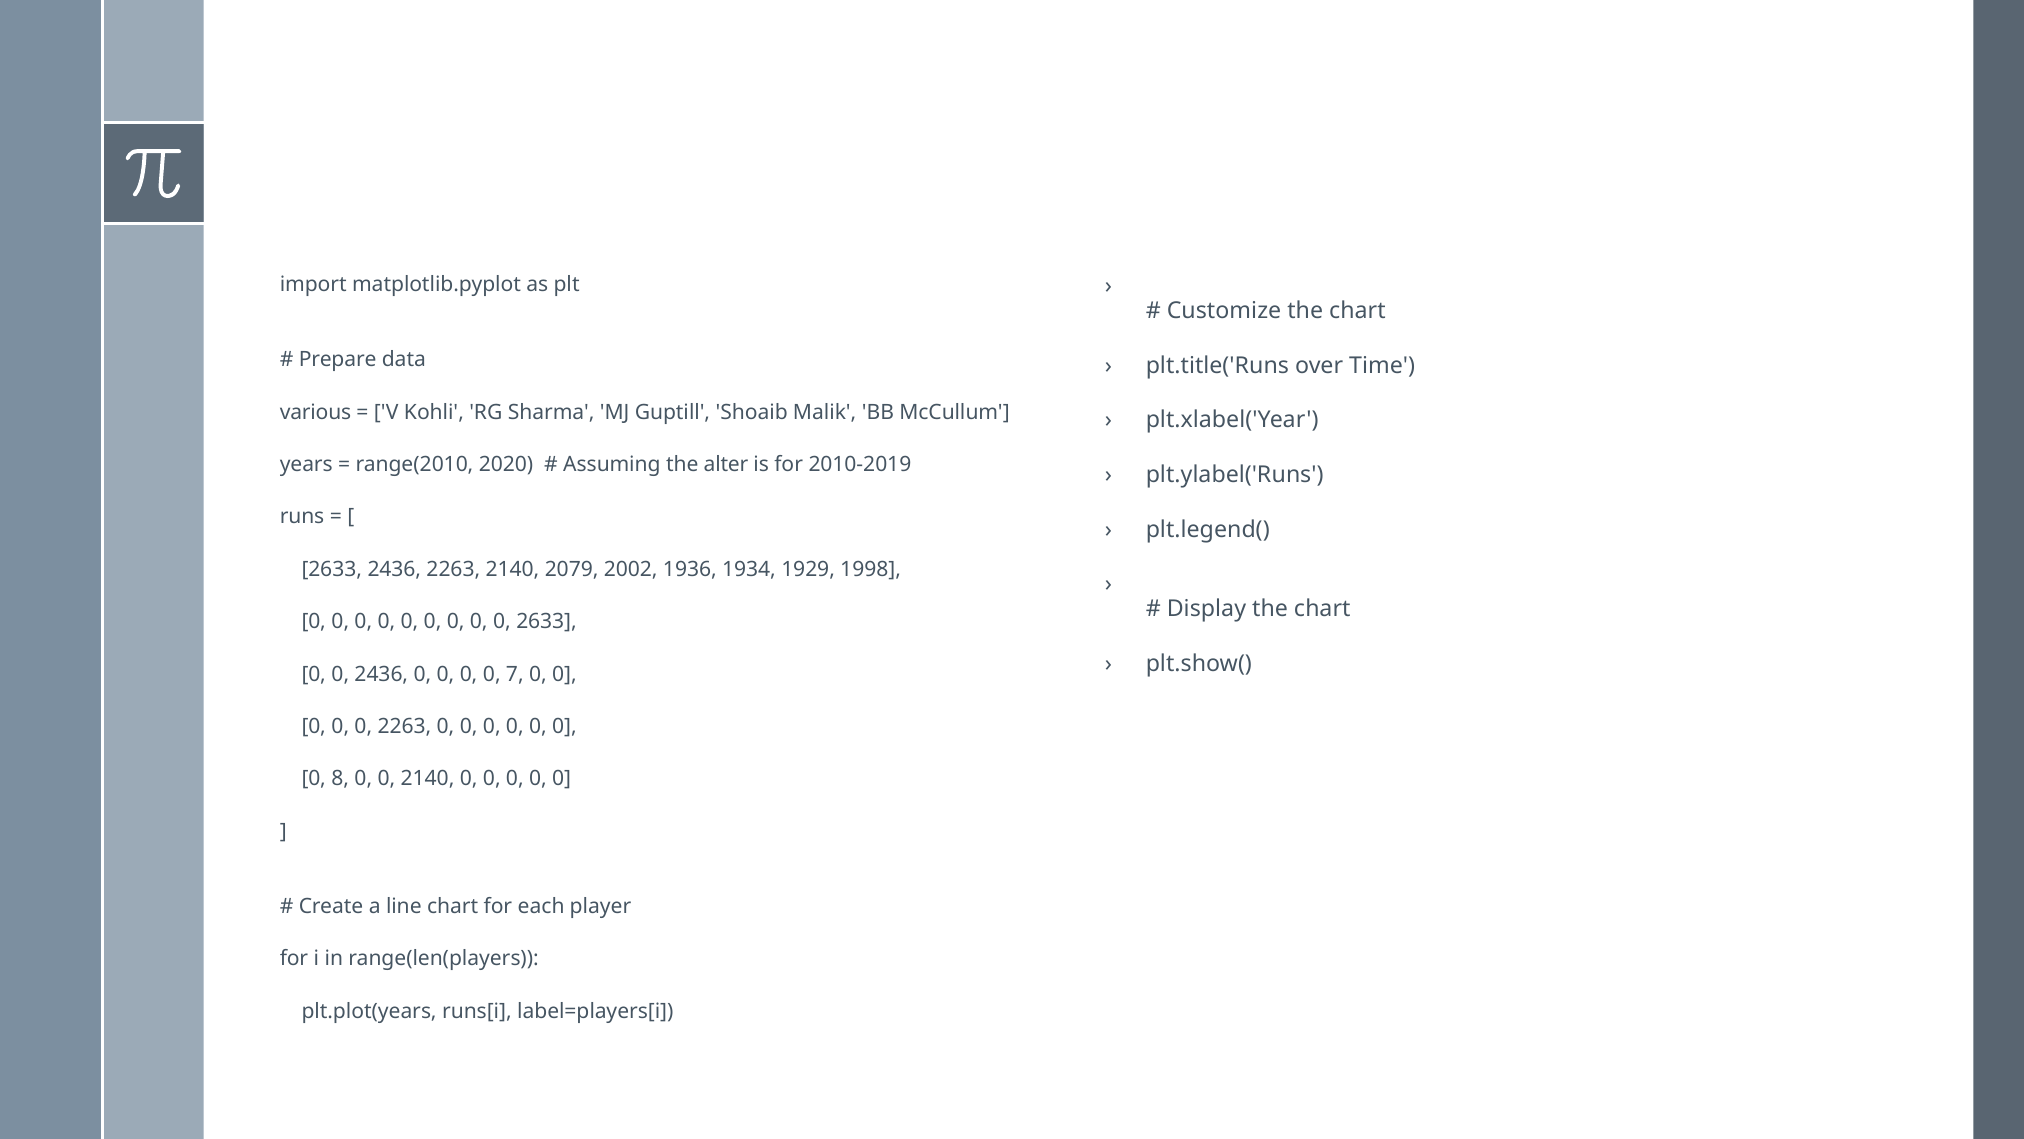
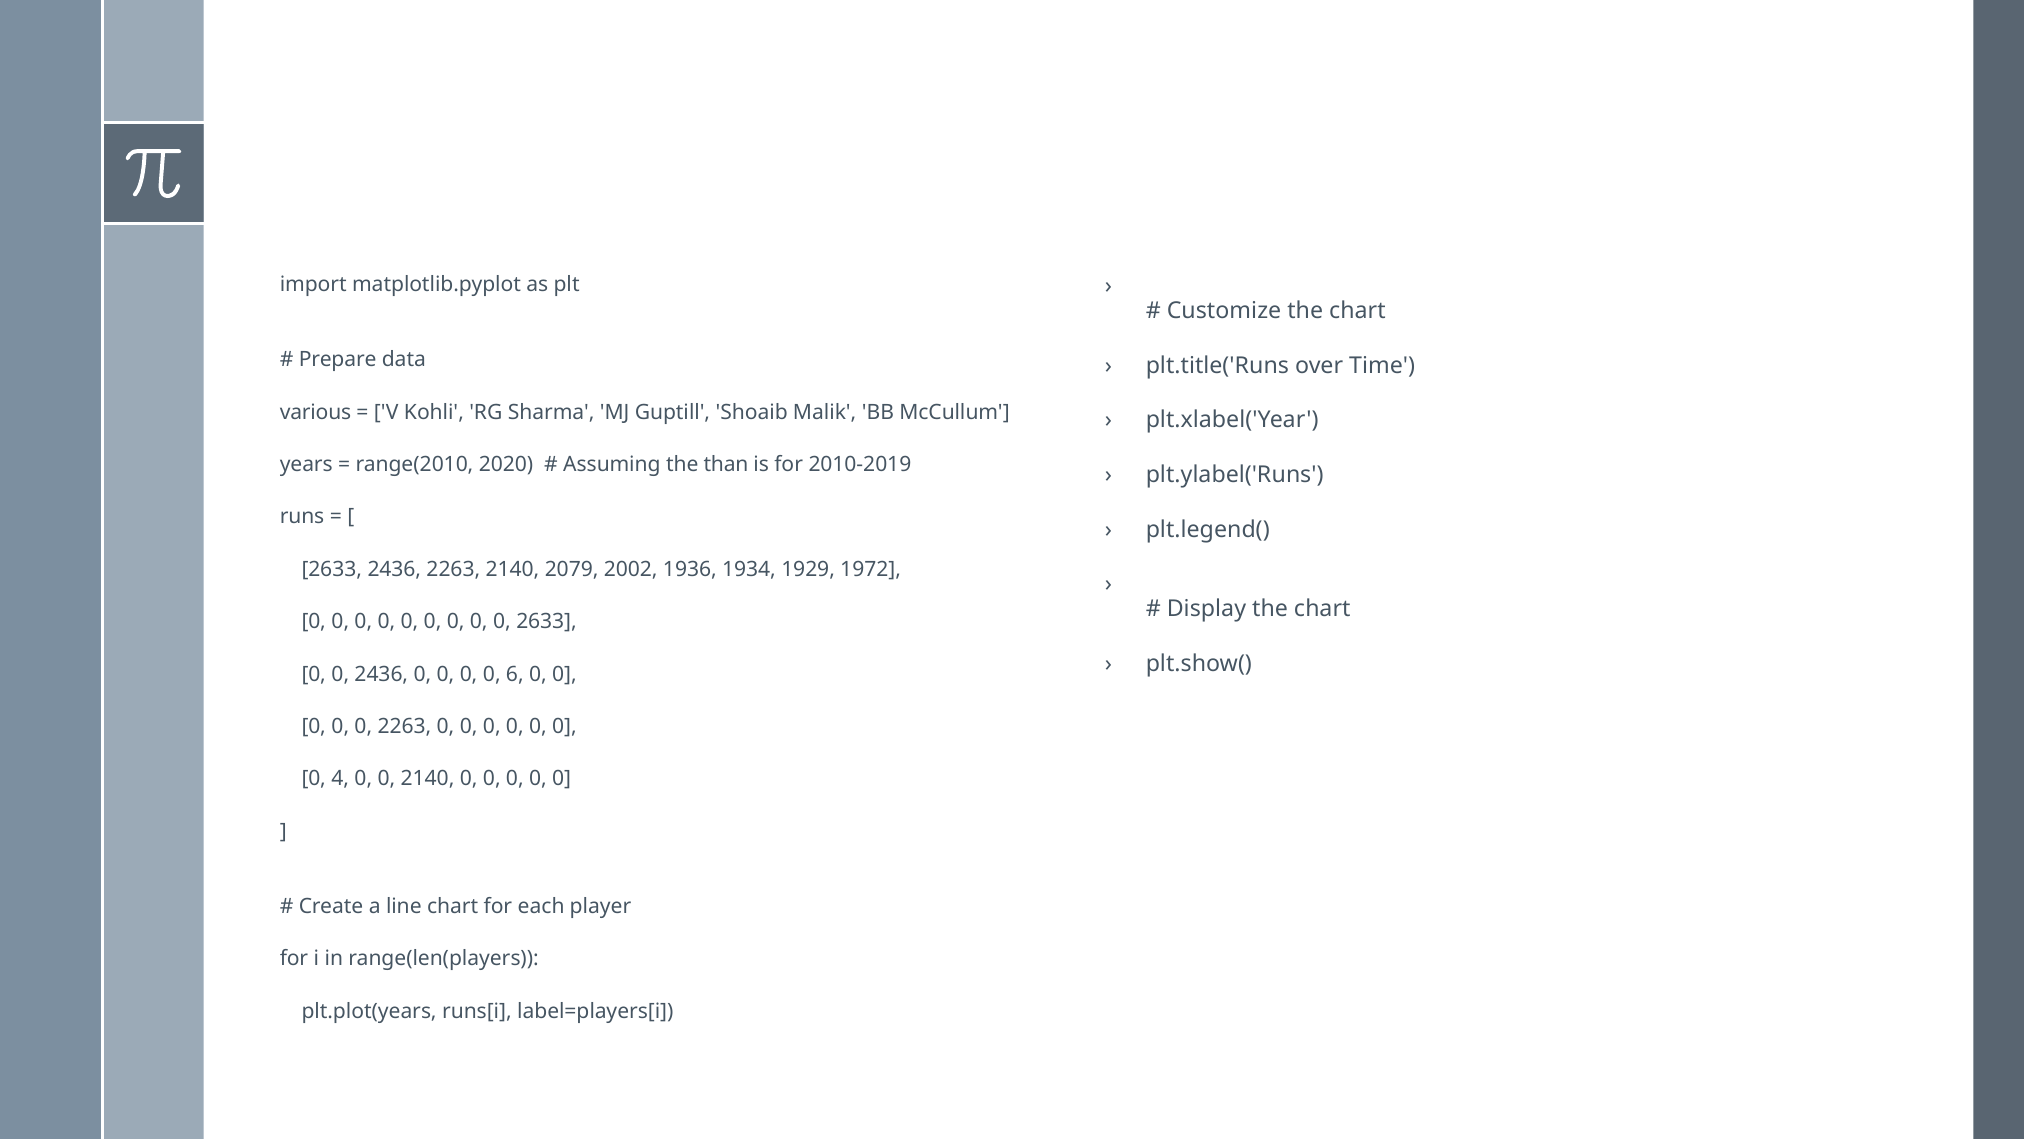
alter: alter -> than
1998: 1998 -> 1972
7: 7 -> 6
8: 8 -> 4
